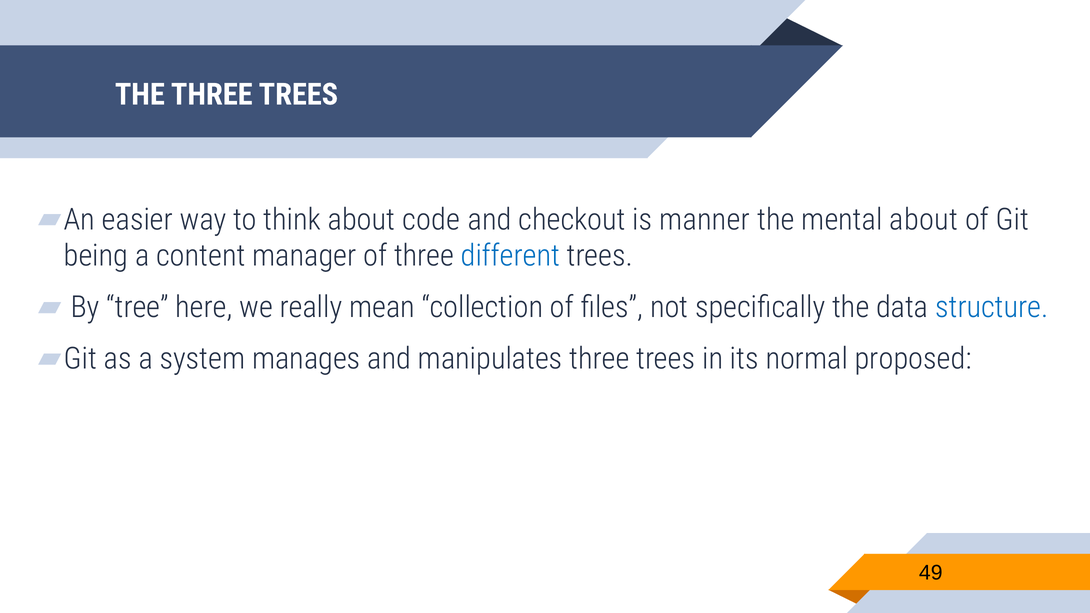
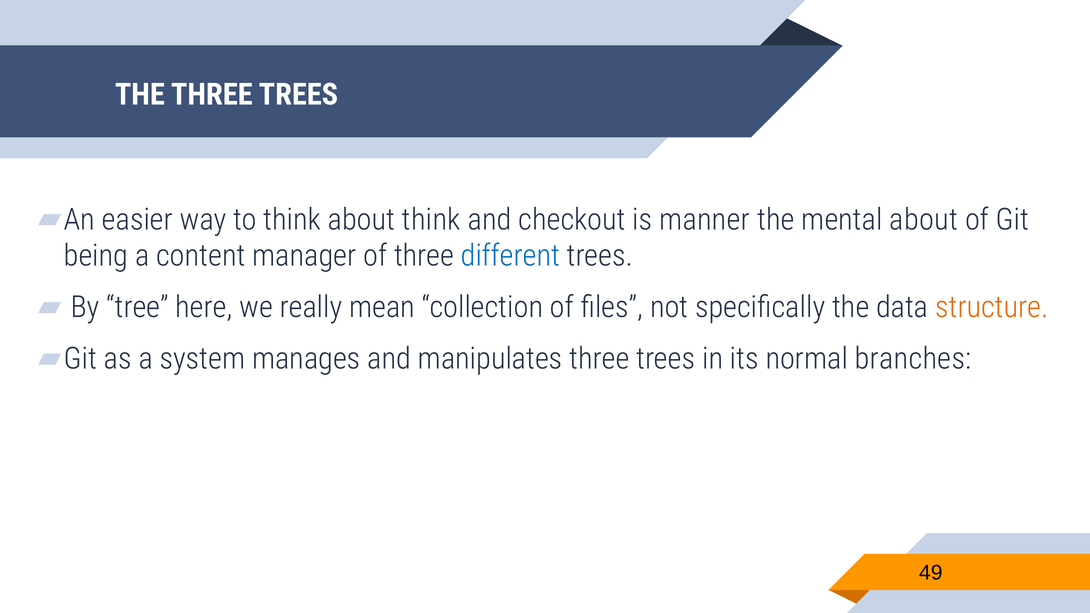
about code: code -> think
structure colour: blue -> orange
proposed: proposed -> branches
